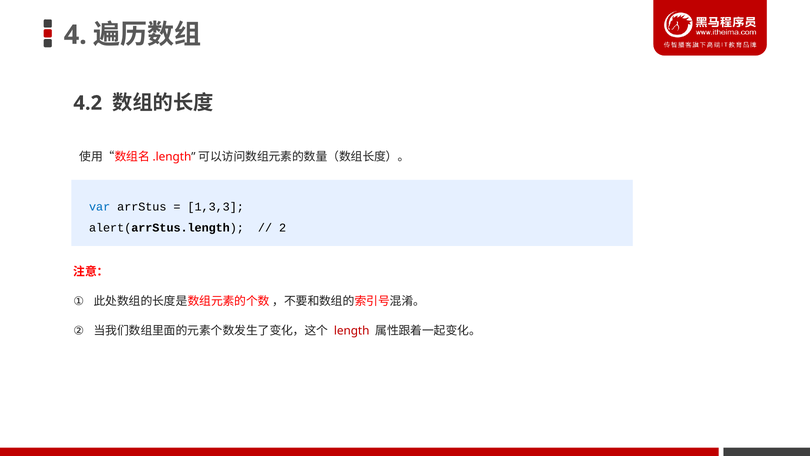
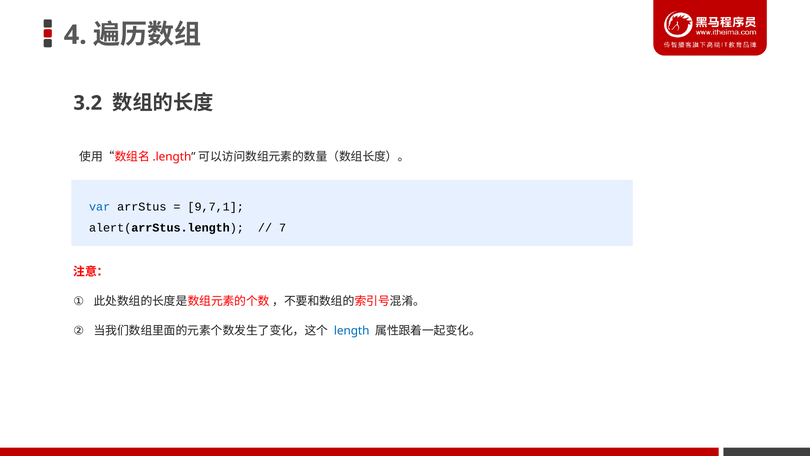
4.2: 4.2 -> 3.2
1,3,3: 1,3,3 -> 9,7,1
2: 2 -> 7
length colour: red -> blue
